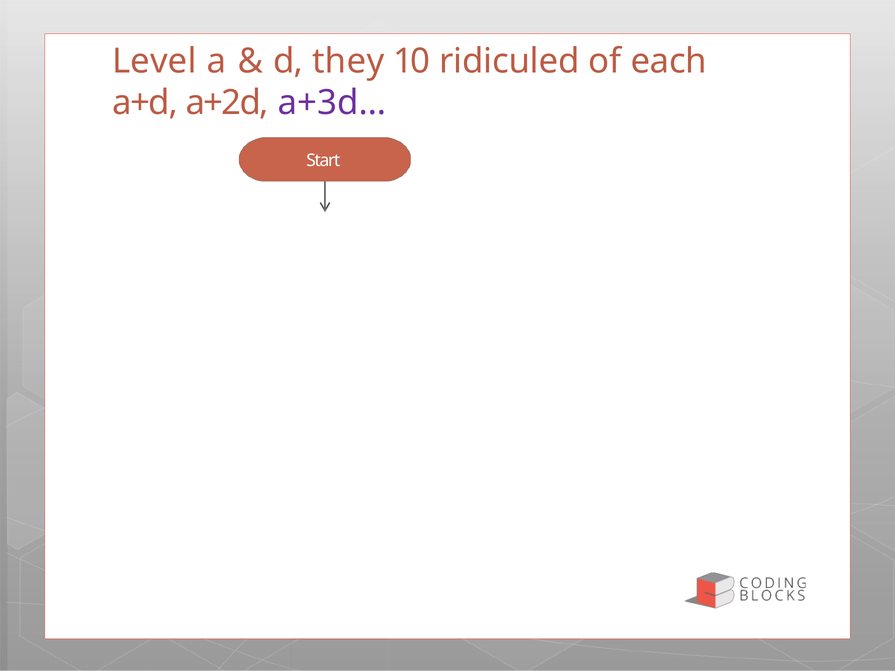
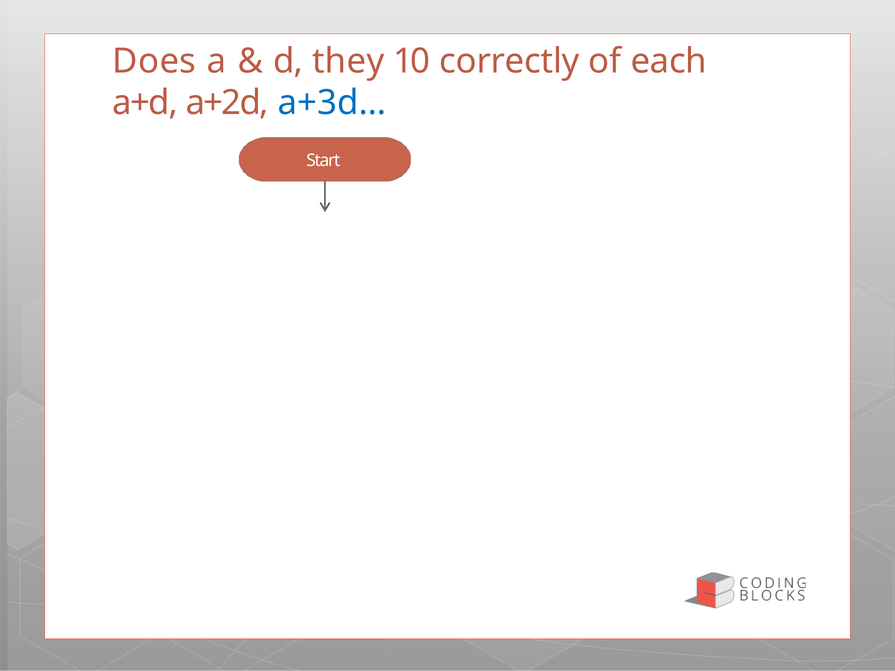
Level: Level -> Does
ridiculed: ridiculed -> correctly
a+3d… colour: purple -> blue
